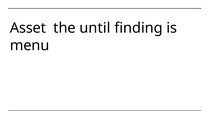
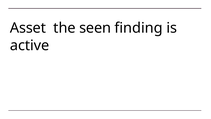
until: until -> seen
menu: menu -> active
